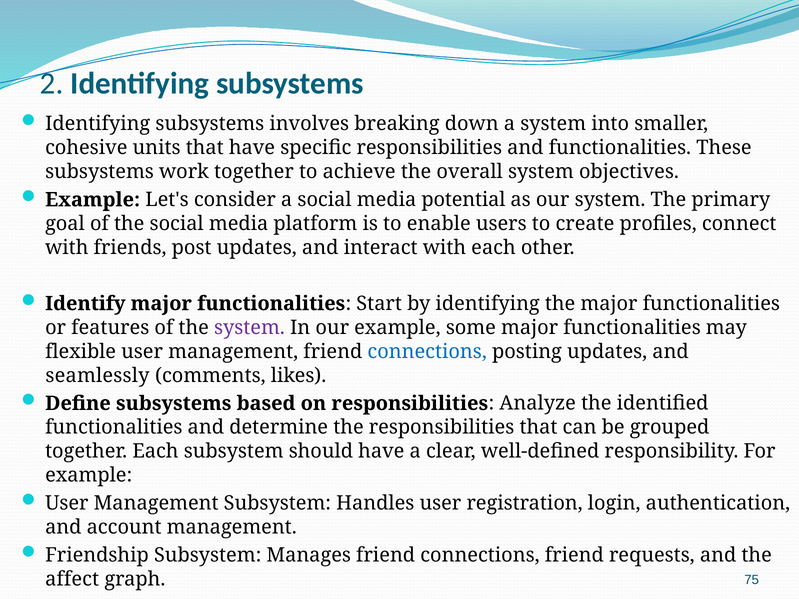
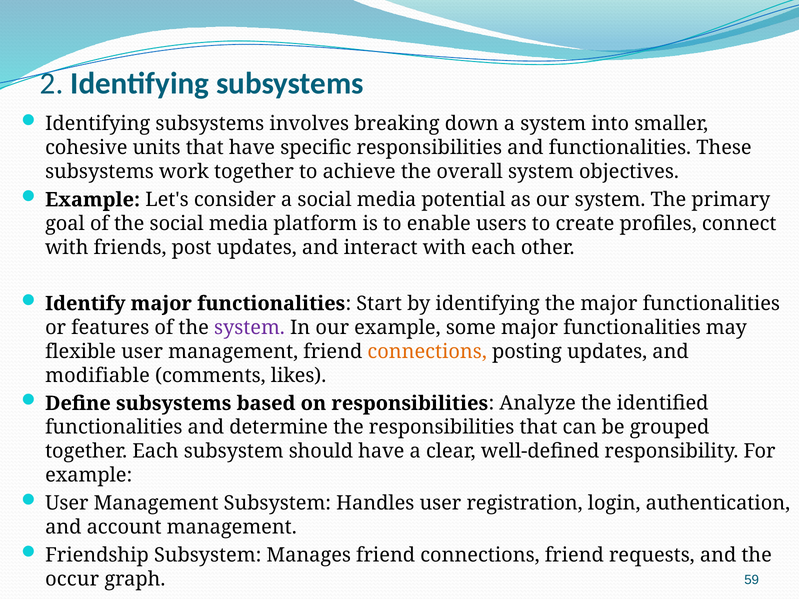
connections at (427, 352) colour: blue -> orange
seamlessly: seamlessly -> modifiable
affect: affect -> occur
75: 75 -> 59
